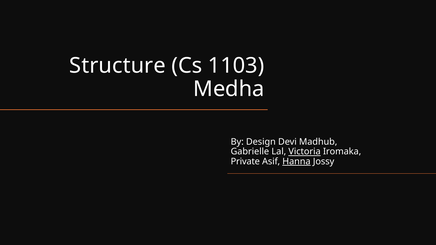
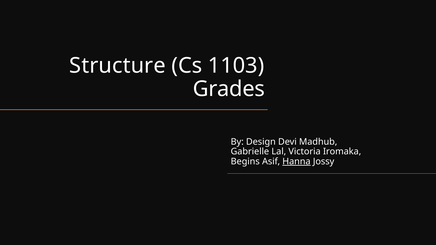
Medha: Medha -> Grades
Victoria underline: present -> none
Private: Private -> Begins
